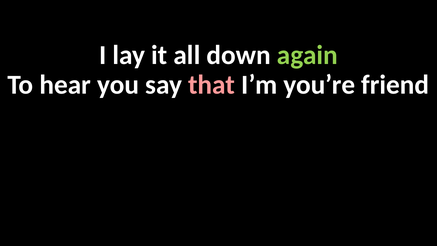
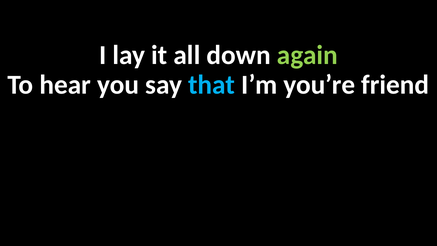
that colour: pink -> light blue
